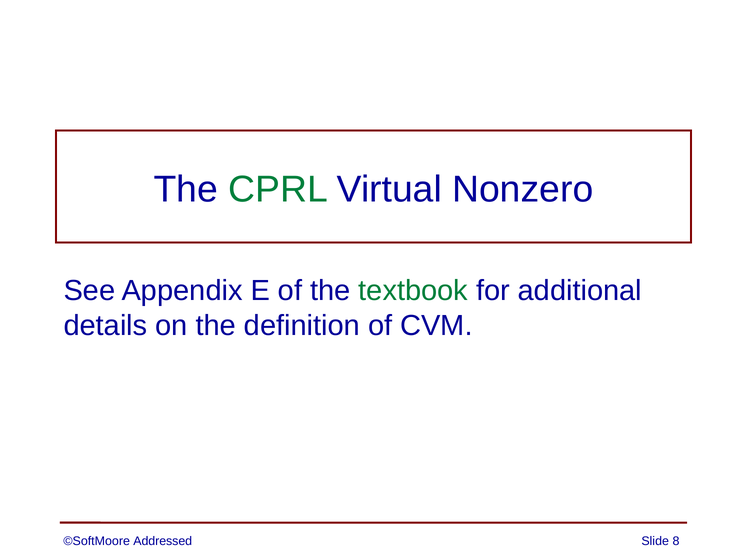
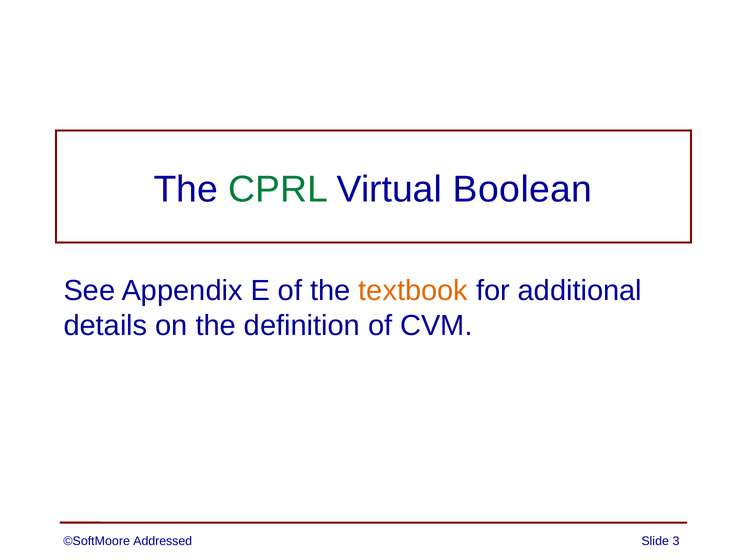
Nonzero: Nonzero -> Boolean
textbook colour: green -> orange
8: 8 -> 3
